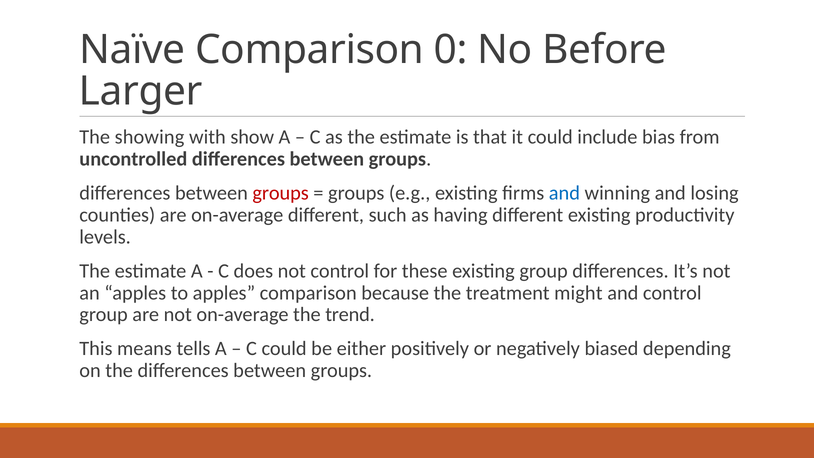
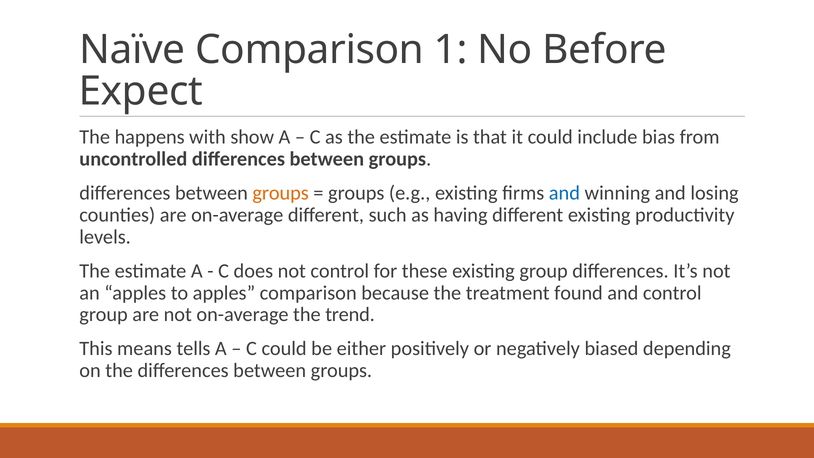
0: 0 -> 1
Larger: Larger -> Expect
showing: showing -> happens
groups at (281, 193) colour: red -> orange
might: might -> found
